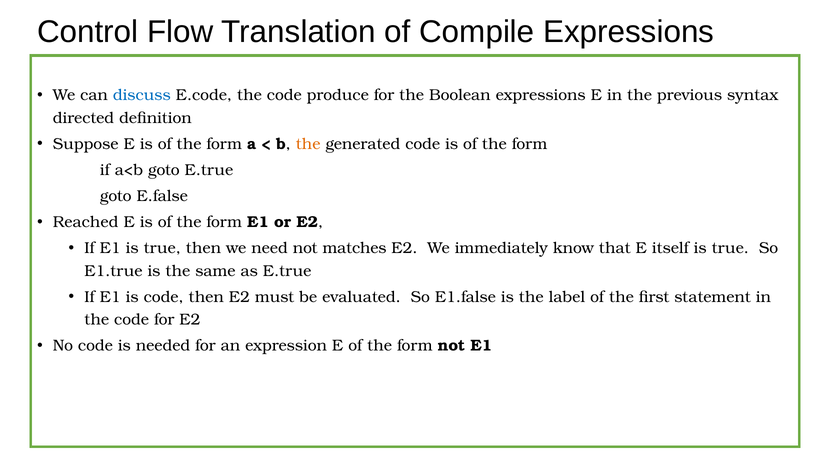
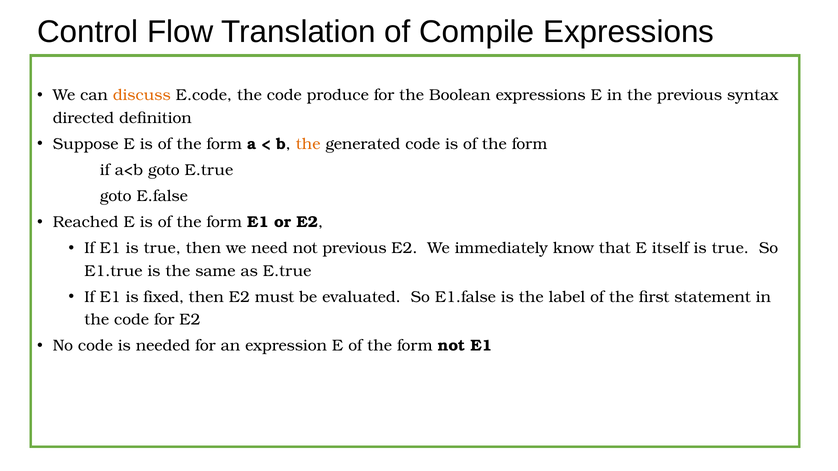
discuss colour: blue -> orange
not matches: matches -> previous
is code: code -> fixed
